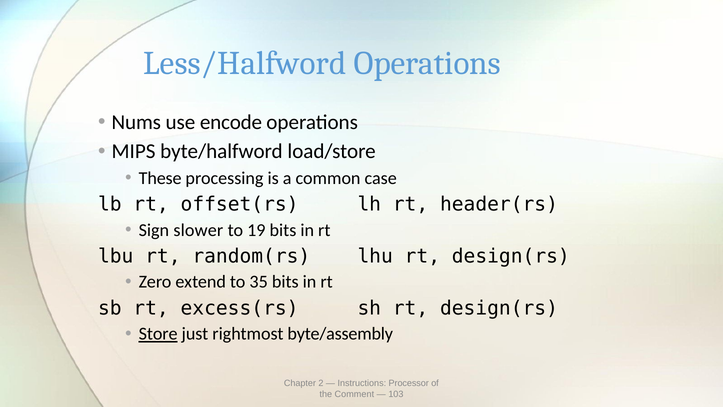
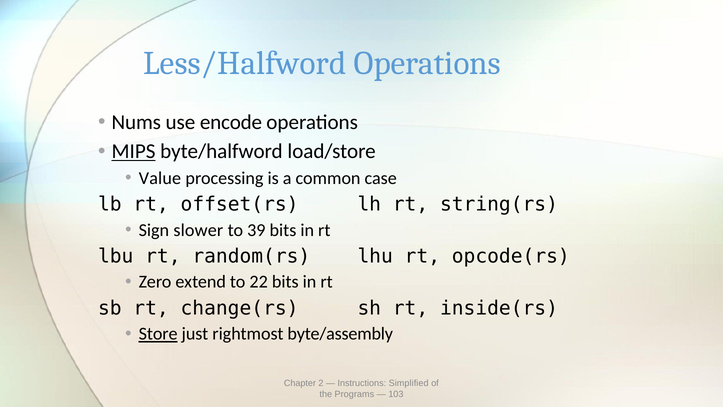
MIPS underline: none -> present
These: These -> Value
header(rs: header(rs -> string(rs
19: 19 -> 39
lhu rt design(rs: design(rs -> opcode(rs
35: 35 -> 22
excess(rs: excess(rs -> change(rs
sh rt design(rs: design(rs -> inside(rs
Processor: Processor -> Simplified
Comment: Comment -> Programs
